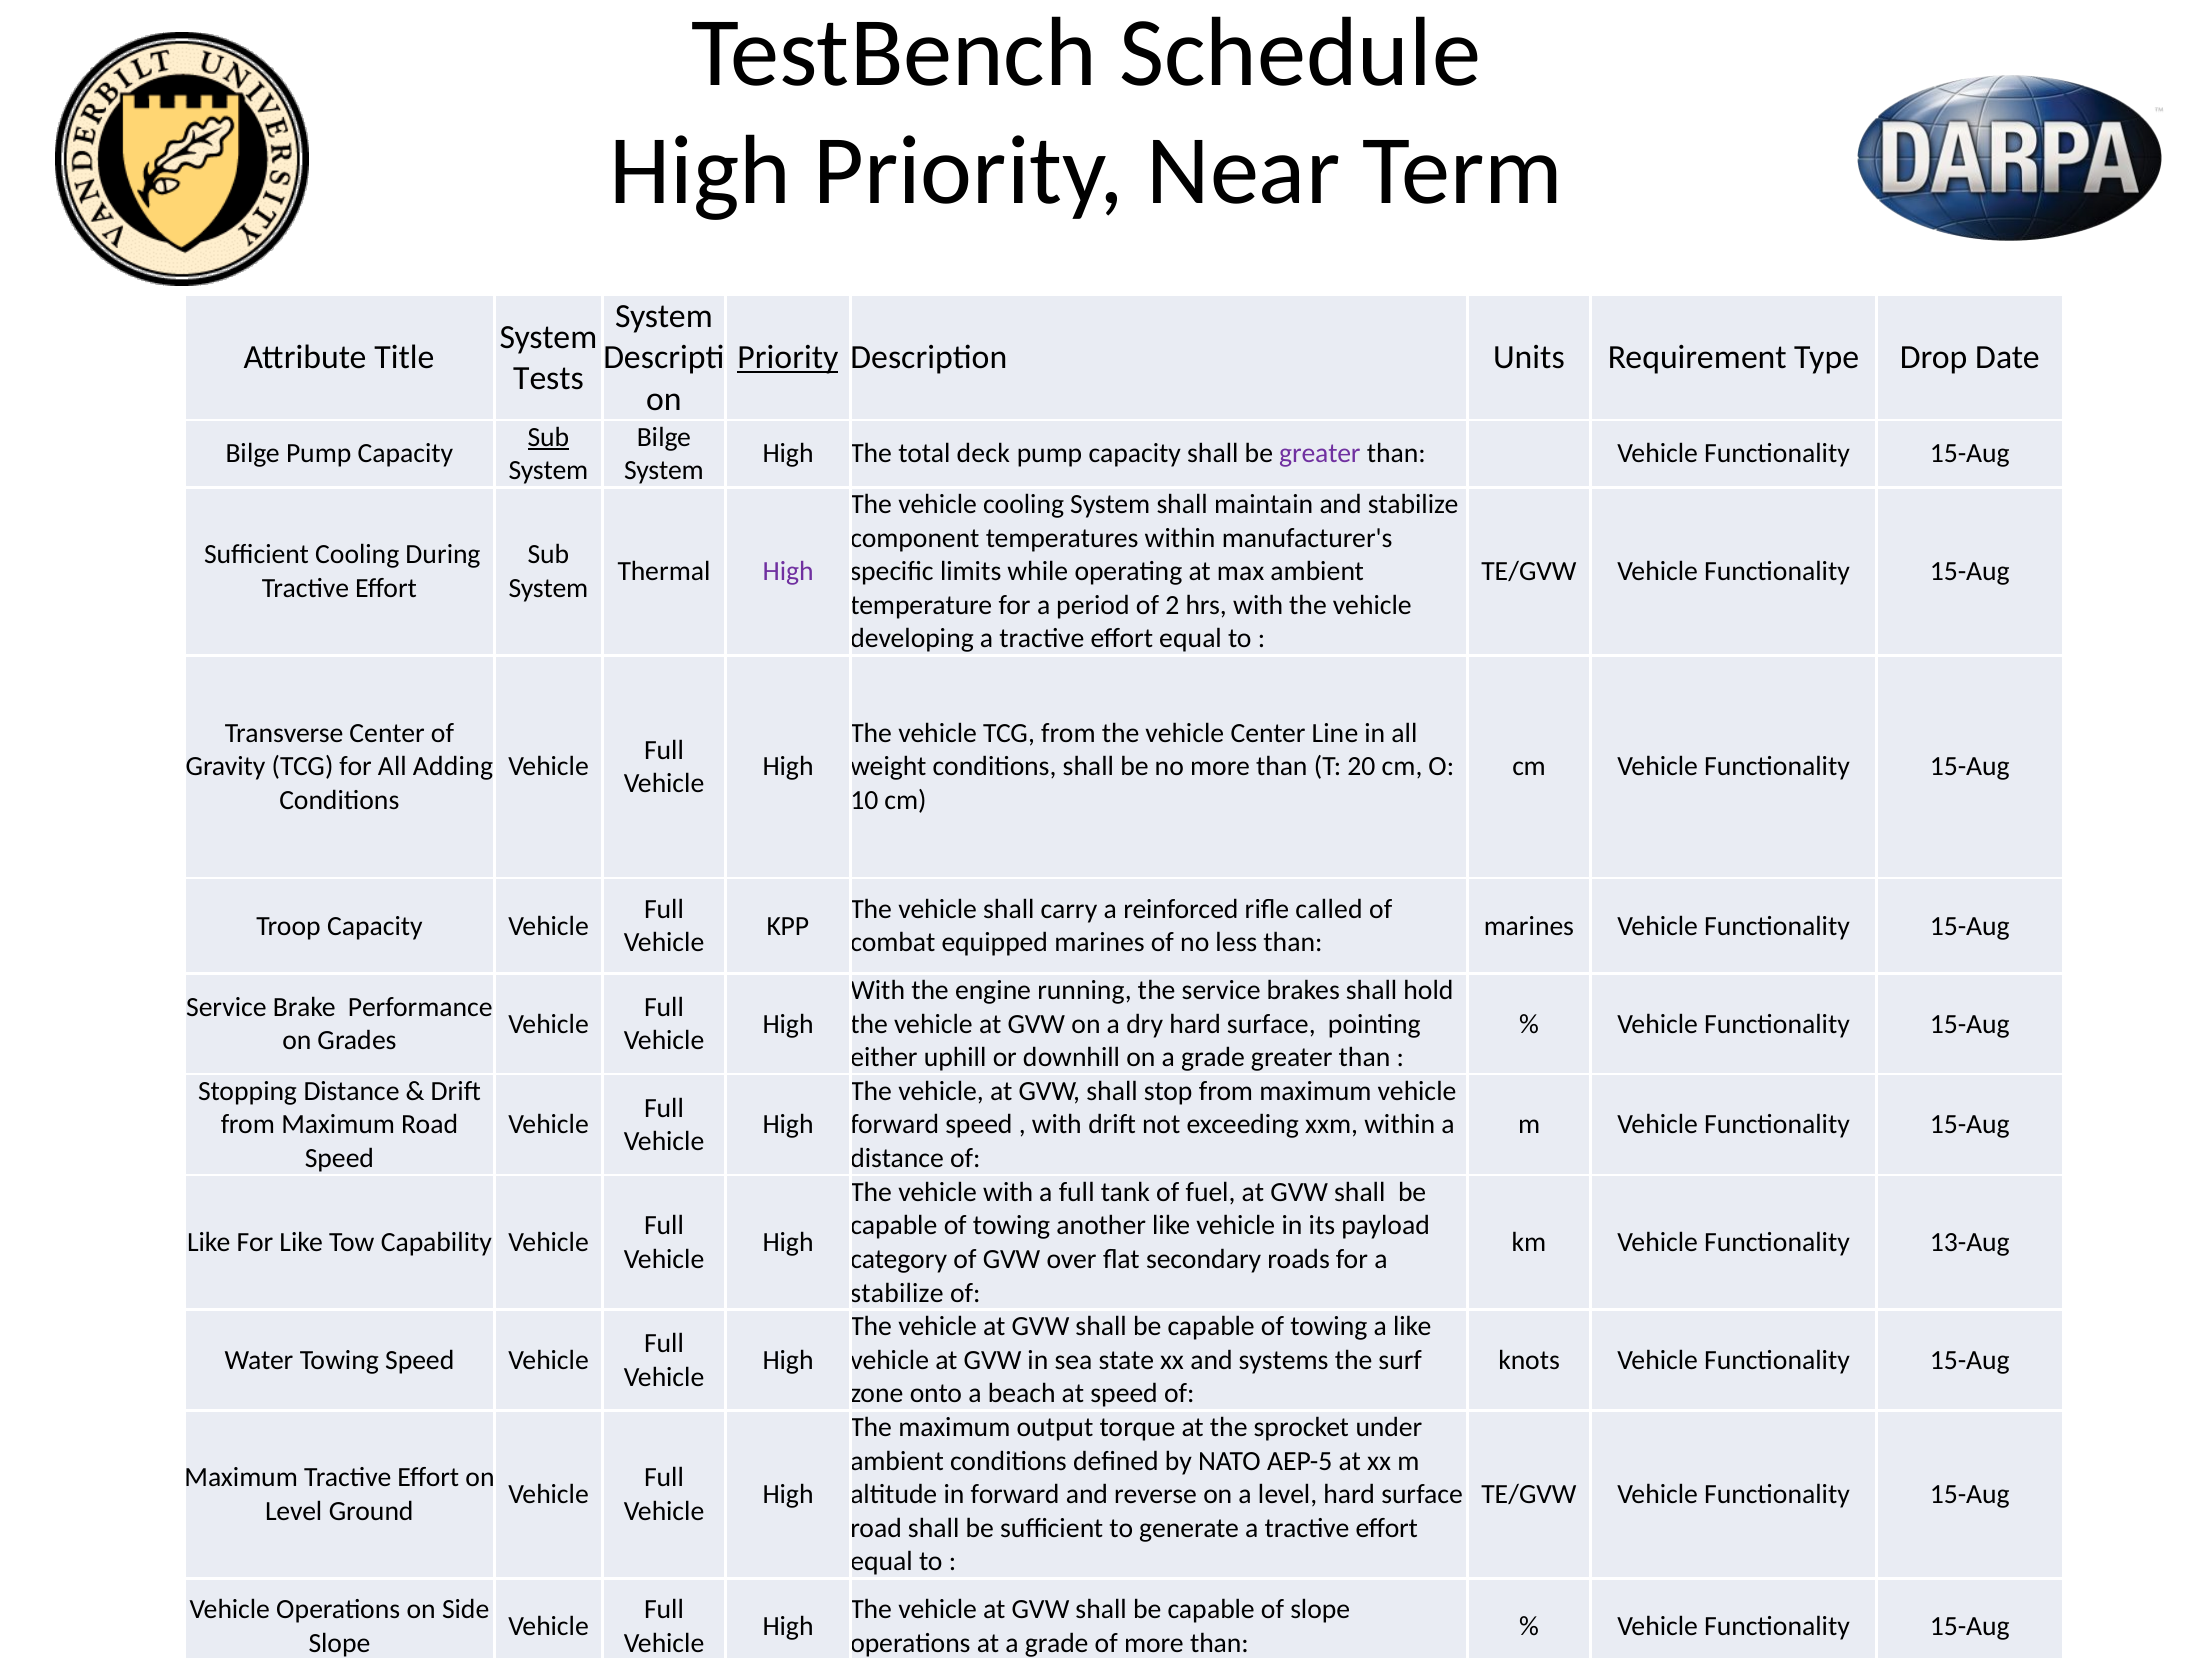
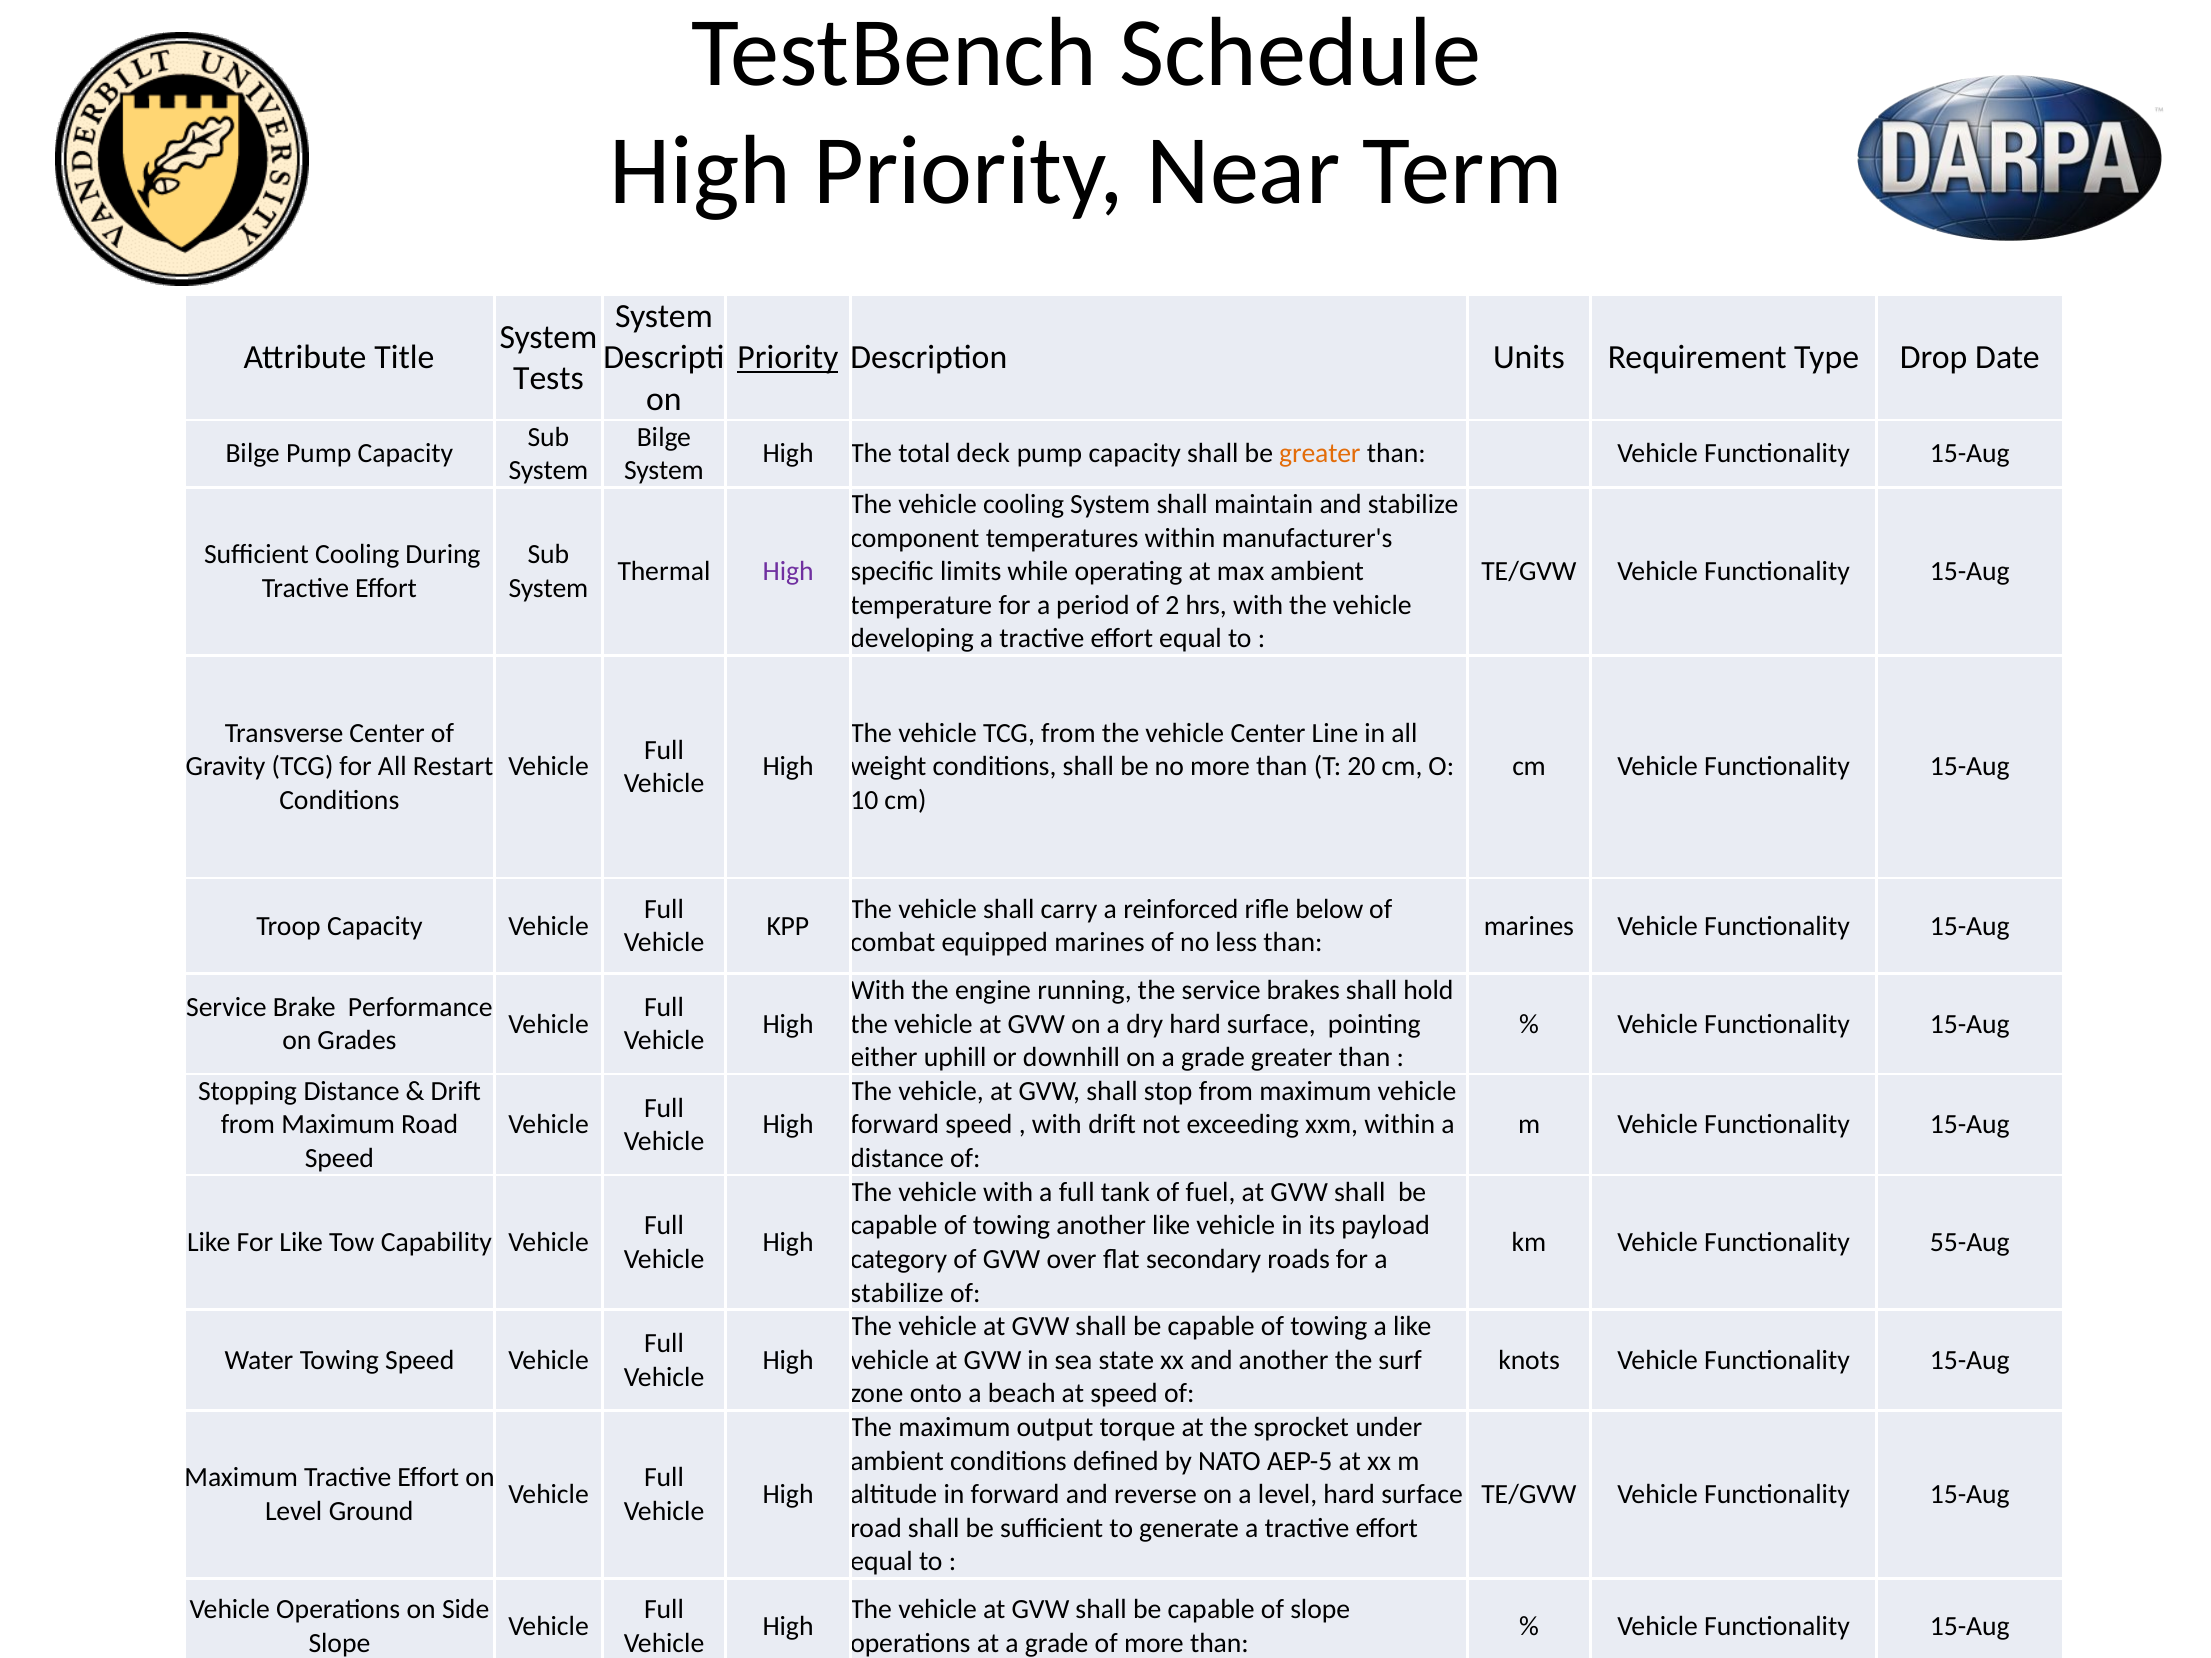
Sub at (548, 437) underline: present -> none
greater at (1320, 454) colour: purple -> orange
All Adding: Adding -> Restart
rifle called: called -> below
13-Aug: 13-Aug -> 55-Aug
and systems: systems -> another
